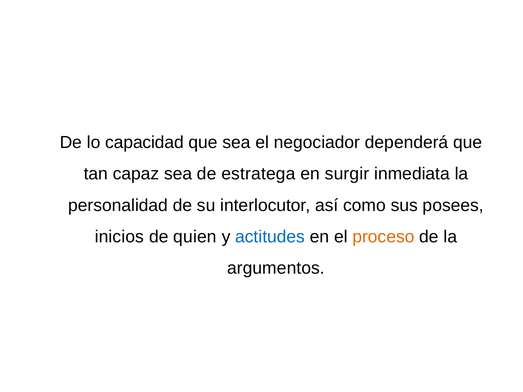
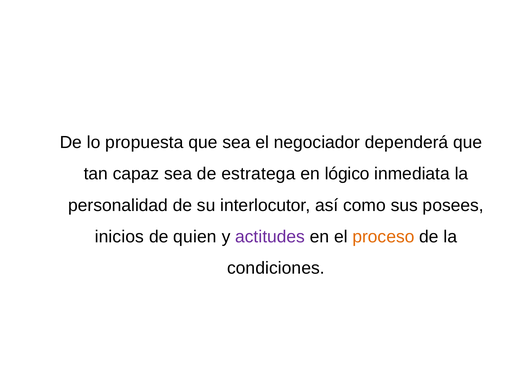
capacidad: capacidad -> propuesta
surgir: surgir -> lógico
actitudes colour: blue -> purple
argumentos: argumentos -> condiciones
